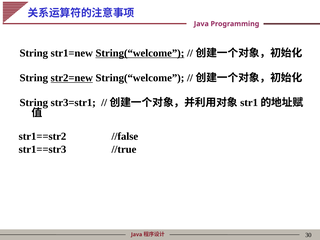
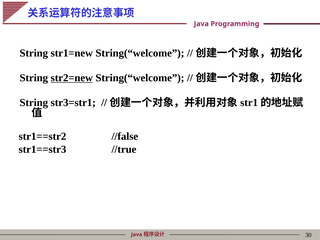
String(“welcome at (140, 53) underline: present -> none
